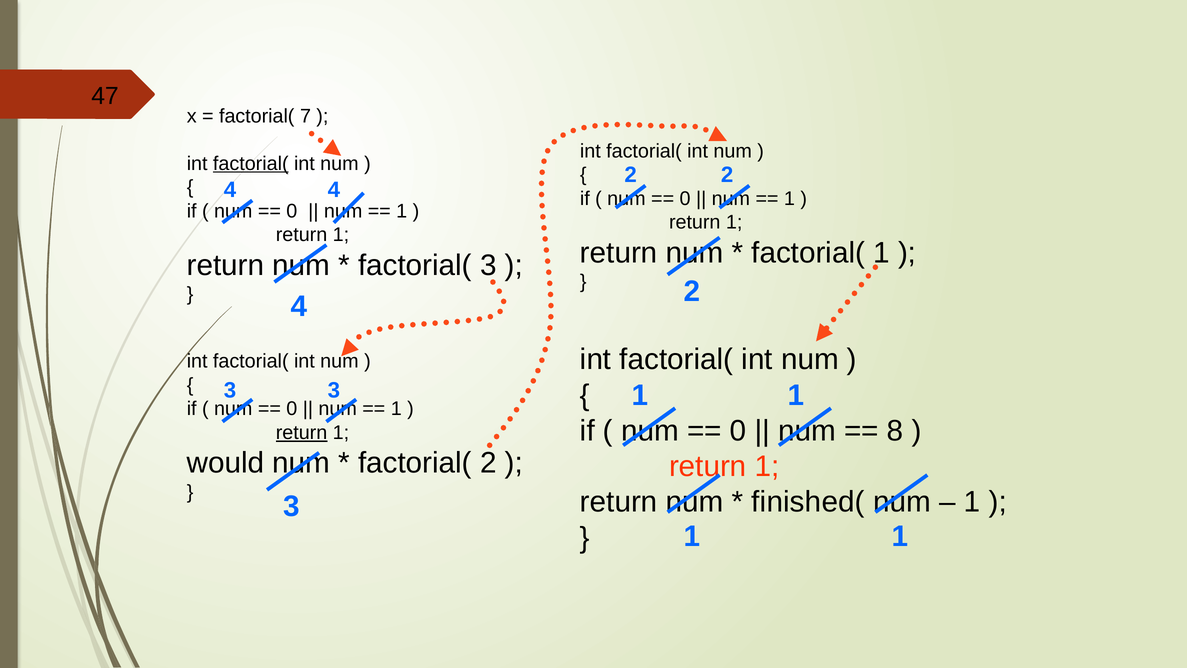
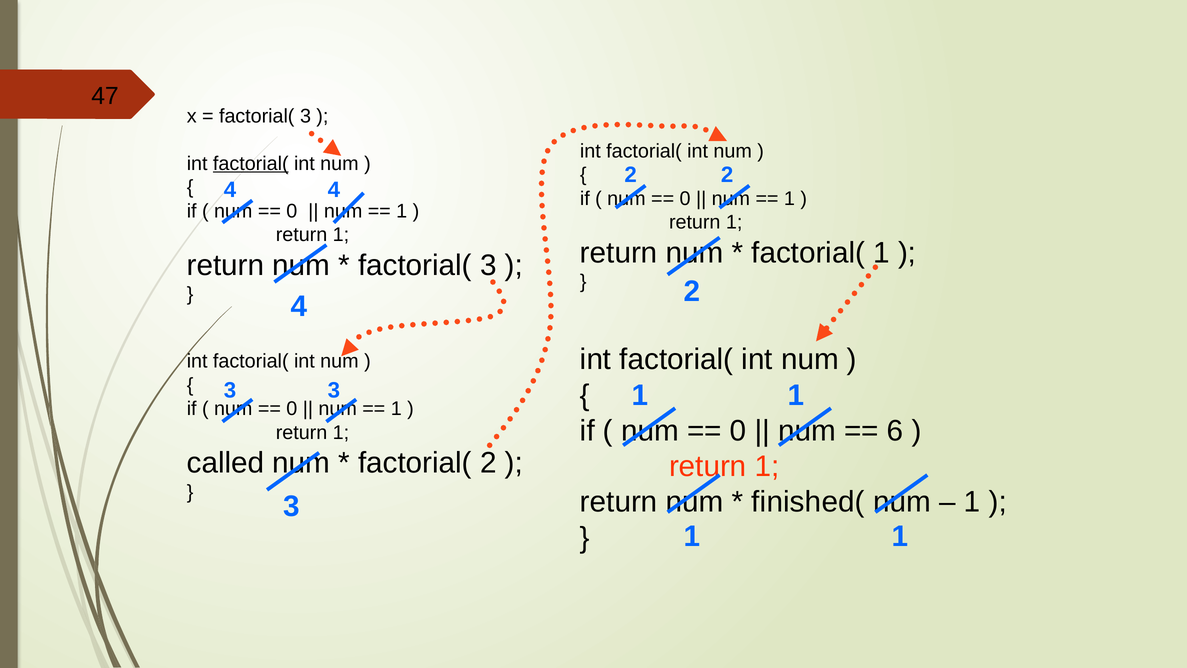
7 at (305, 116): 7 -> 3
8: 8 -> 6
return at (302, 432) underline: present -> none
would: would -> called
